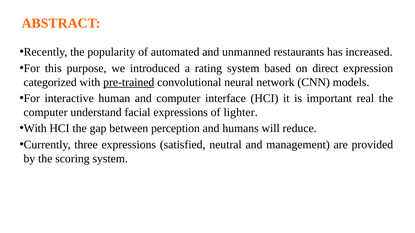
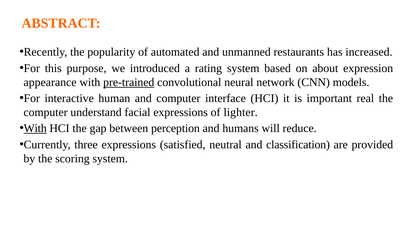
direct: direct -> about
categorized: categorized -> appearance
With at (35, 129) underline: none -> present
management: management -> classification
